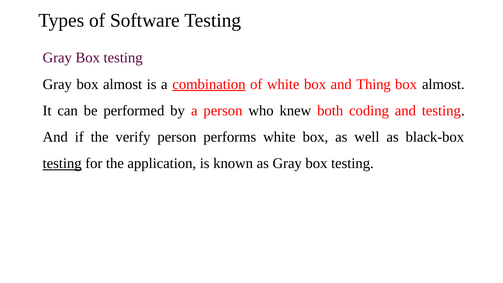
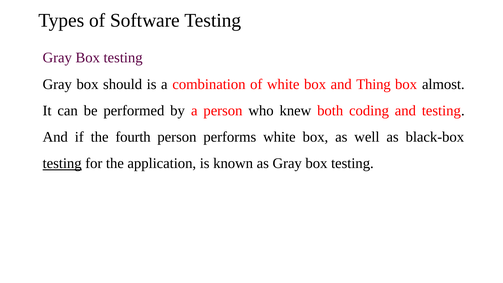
Gray box almost: almost -> should
combination underline: present -> none
verify: verify -> fourth
